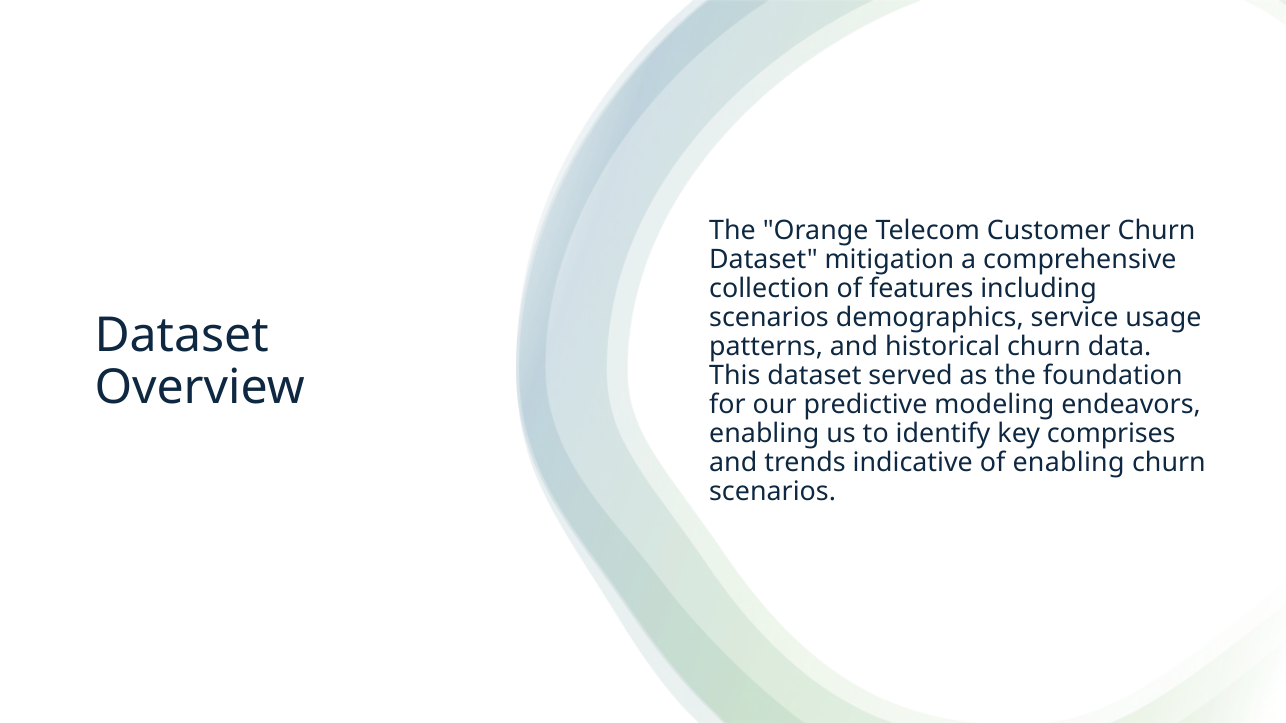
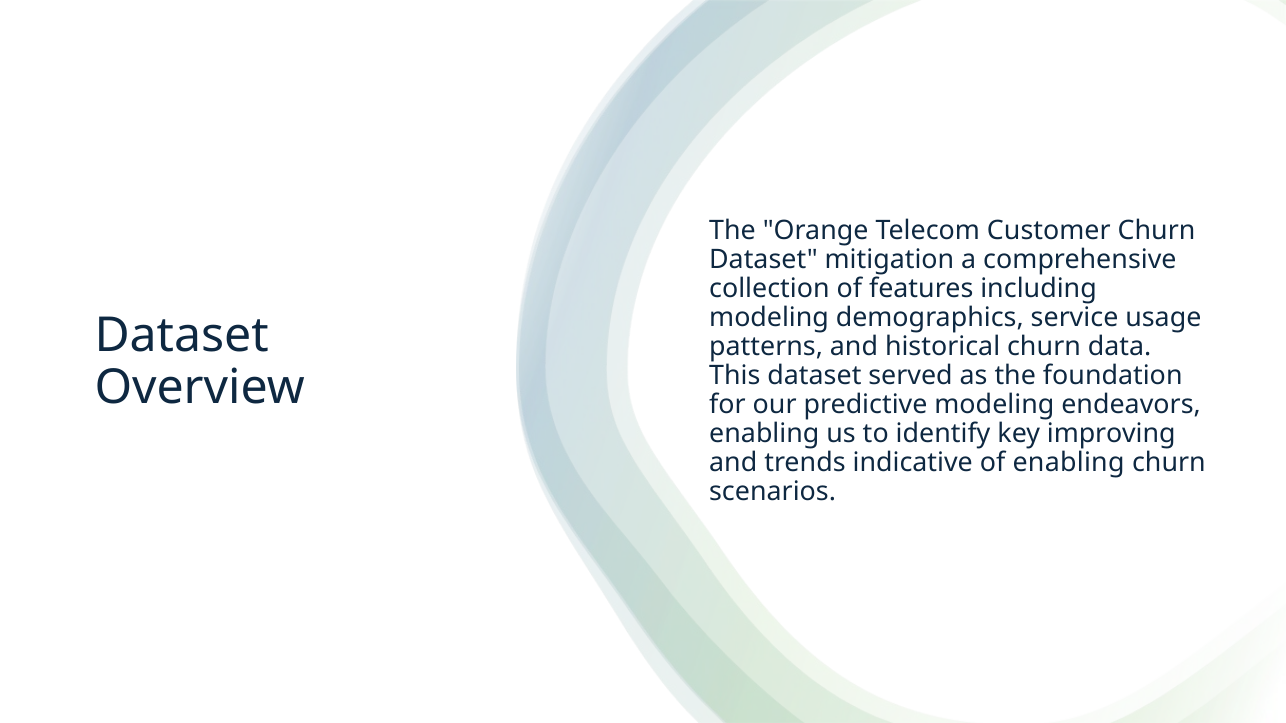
scenarios at (769, 318): scenarios -> modeling
comprises: comprises -> improving
